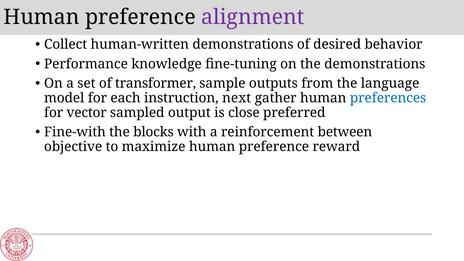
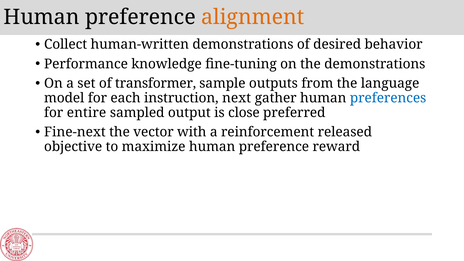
alignment colour: purple -> orange
vector: vector -> entire
Fine-with: Fine-with -> Fine-next
blocks: blocks -> vector
between: between -> released
